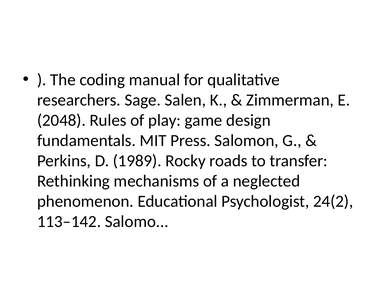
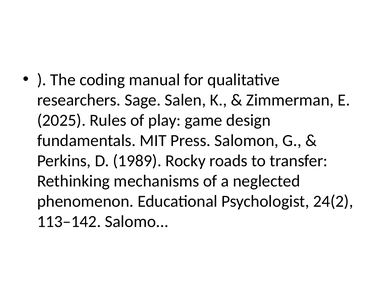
2048: 2048 -> 2025
